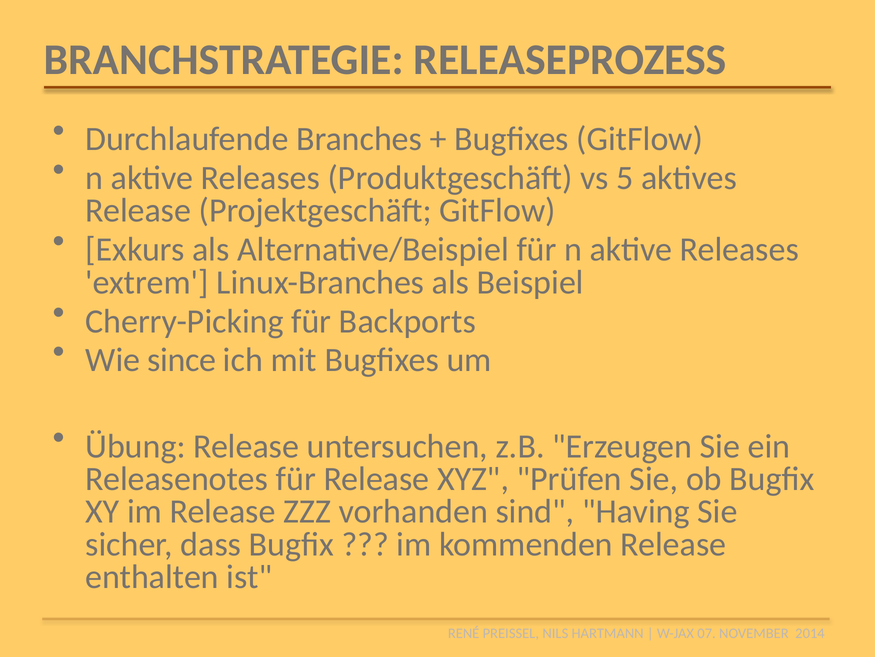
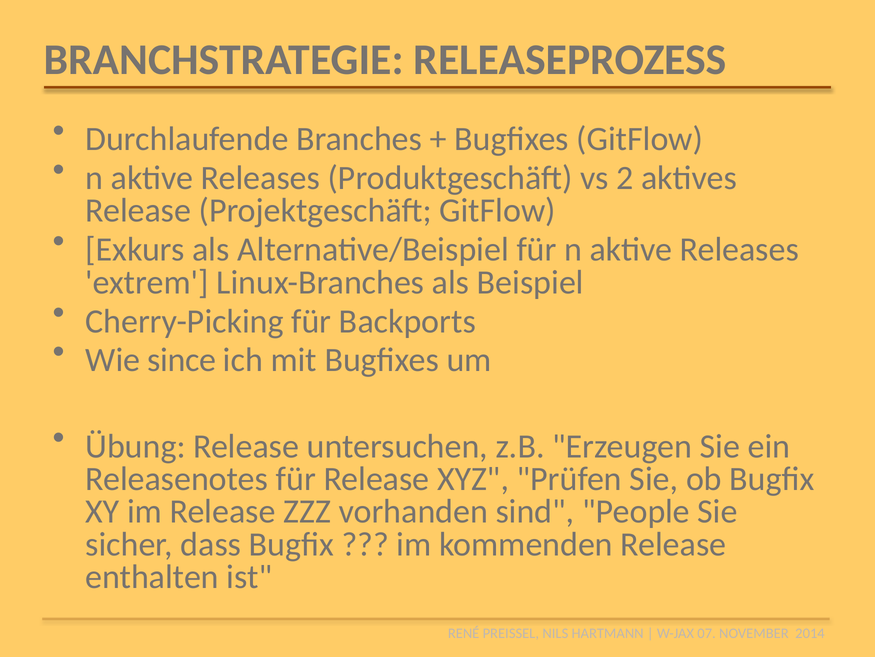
5: 5 -> 2
Having: Having -> People
